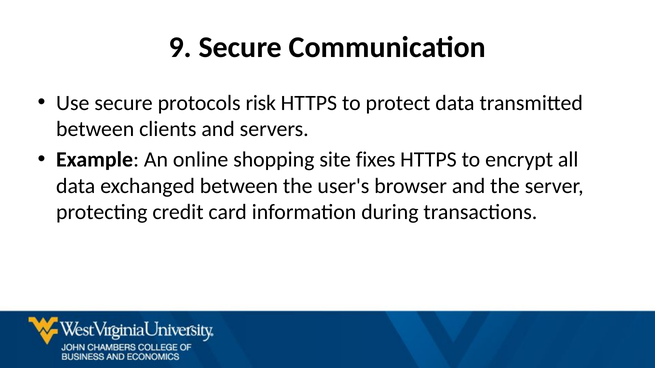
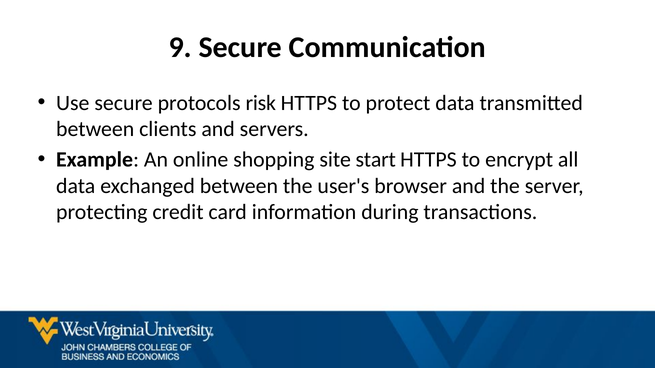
fixes: fixes -> start
